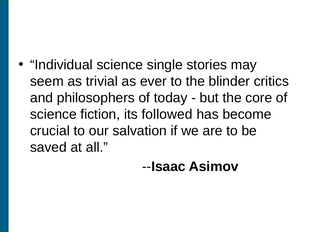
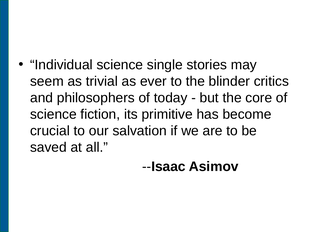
followed: followed -> primitive
